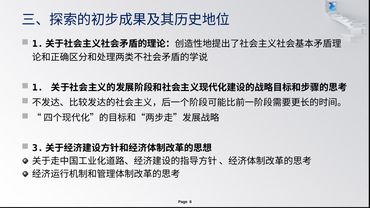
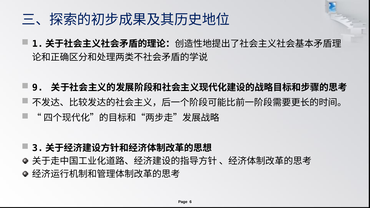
1: 1 -> 9
